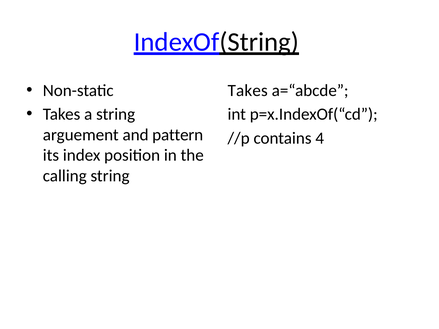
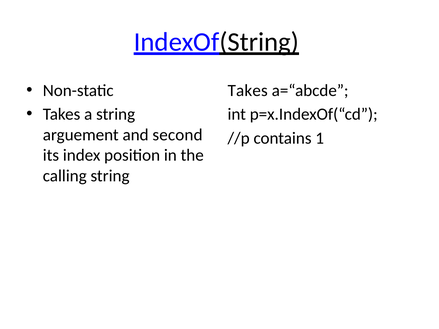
pattern: pattern -> second
4: 4 -> 1
